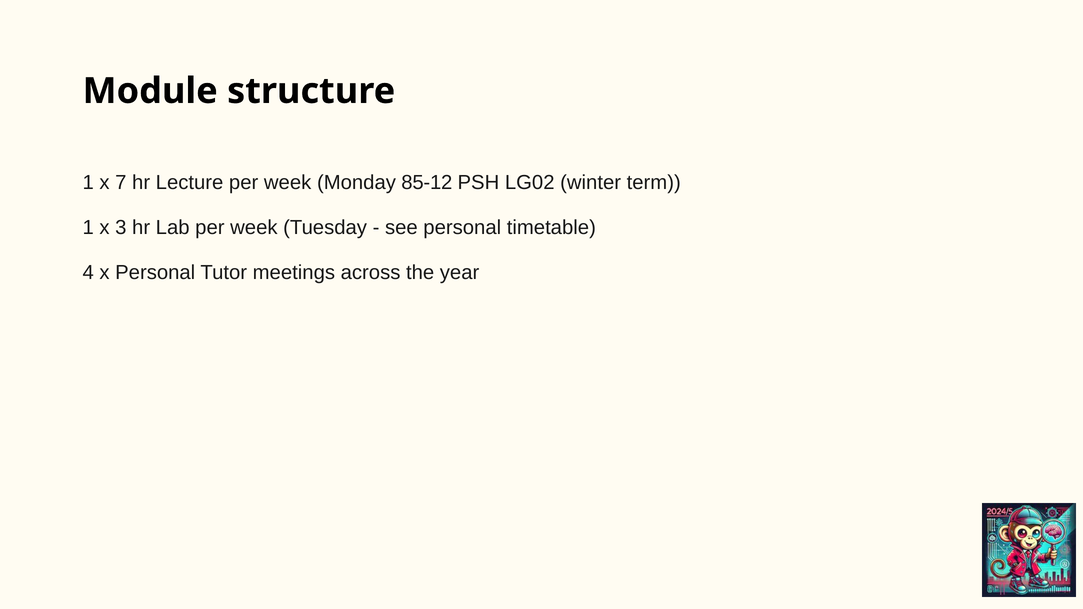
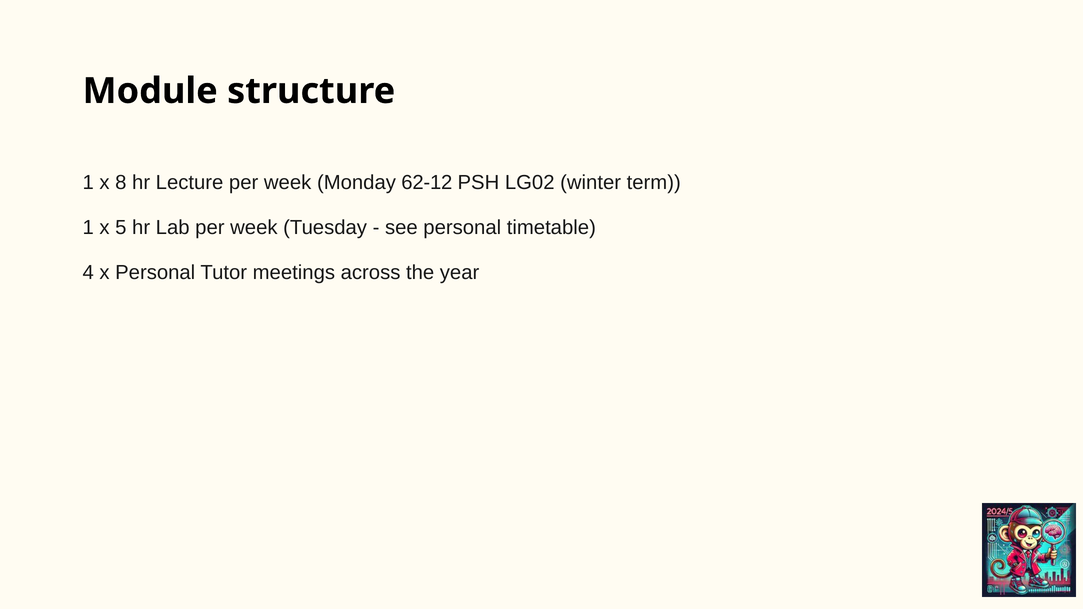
7: 7 -> 8
85-12: 85-12 -> 62-12
3: 3 -> 5
